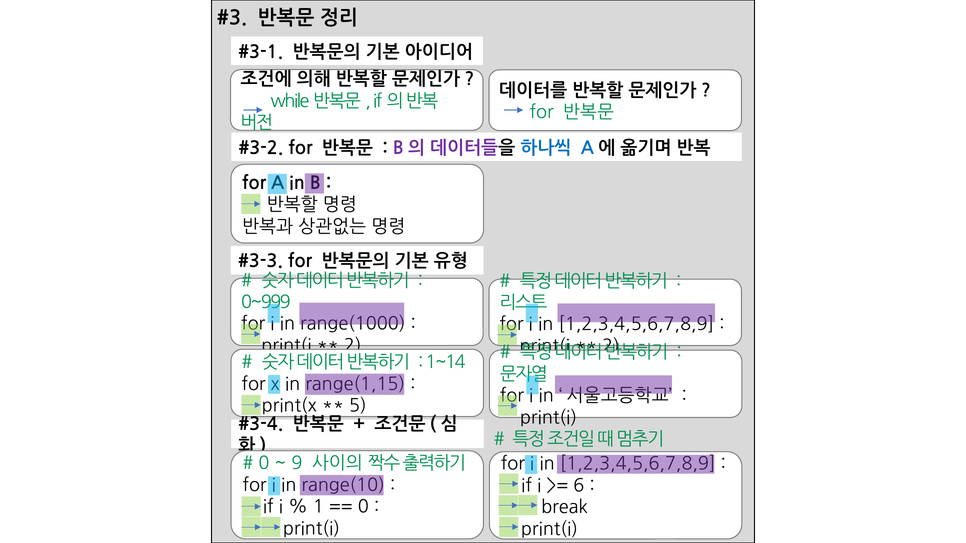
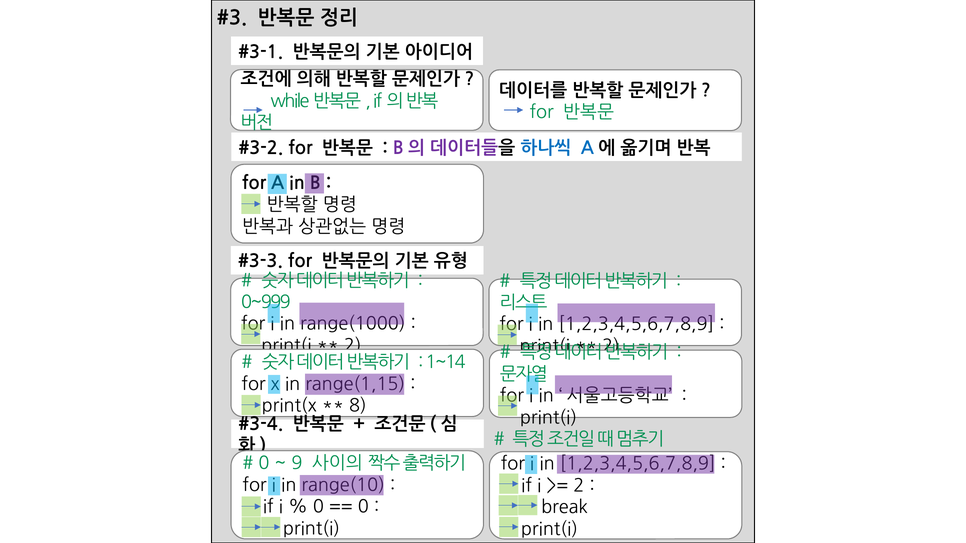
5: 5 -> 8
6 at (579, 486): 6 -> 2
1 at (318, 507): 1 -> 0
